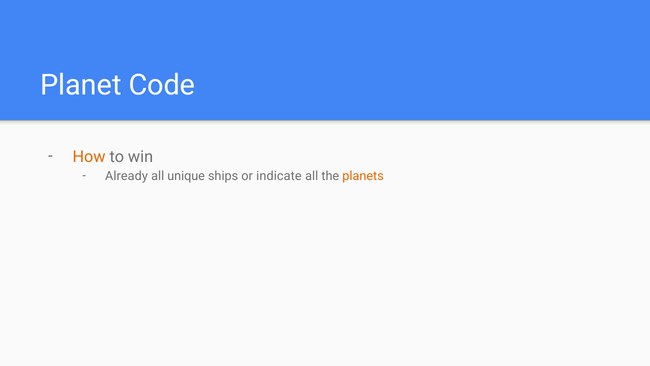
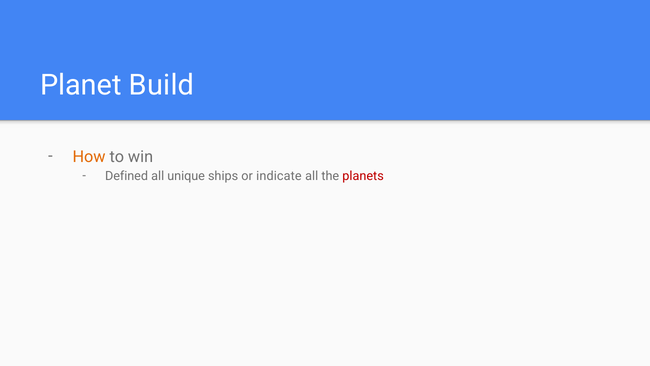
Code: Code -> Build
Already: Already -> Defined
planets colour: orange -> red
